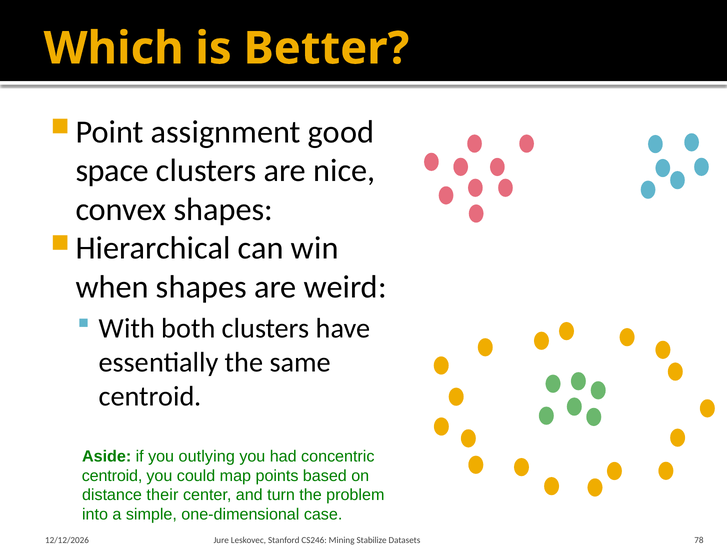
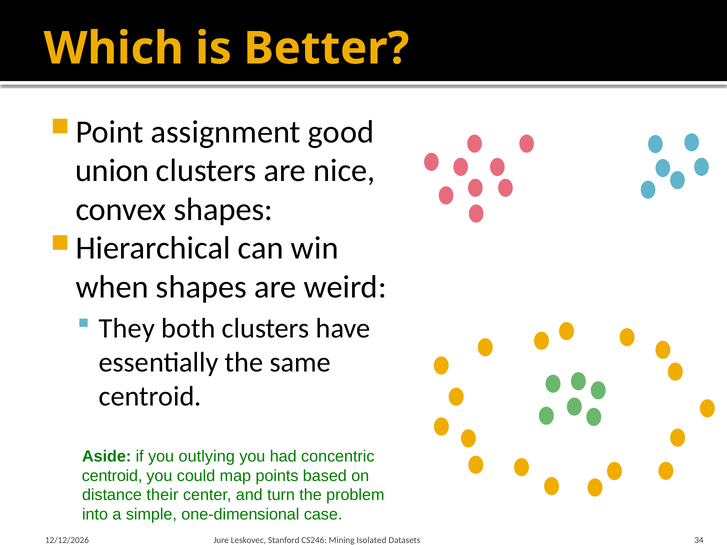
space: space -> union
With: With -> They
Stabilize: Stabilize -> Isolated
78: 78 -> 34
